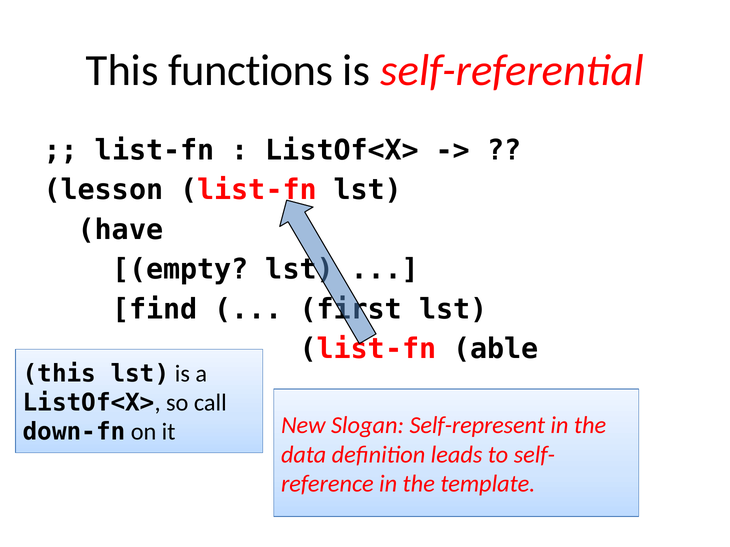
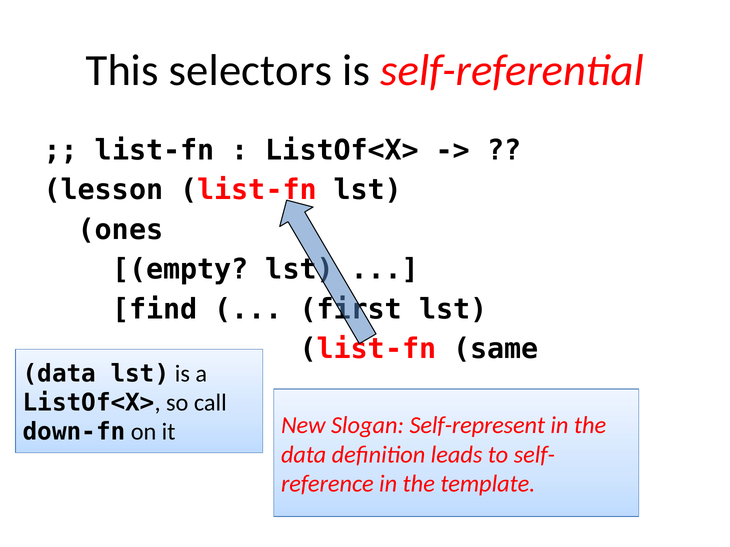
functions: functions -> selectors
have: have -> ones
able: able -> same
this at (59, 374): this -> data
